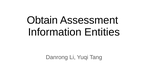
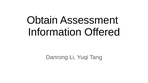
Entities: Entities -> Offered
